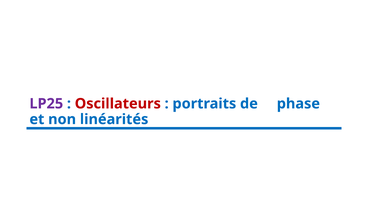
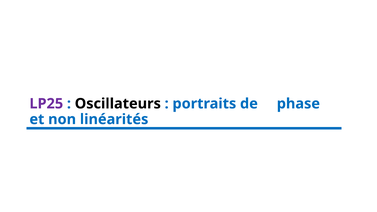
Oscillateurs colour: red -> black
